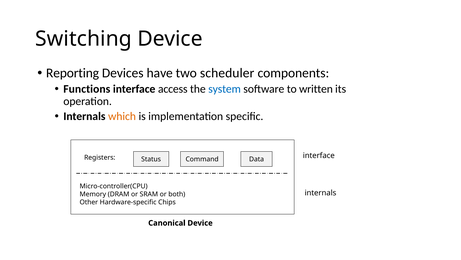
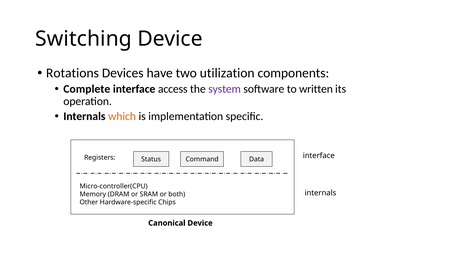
Reporting: Reporting -> Rotations
scheduler: scheduler -> utilization
Functions: Functions -> Complete
system colour: blue -> purple
